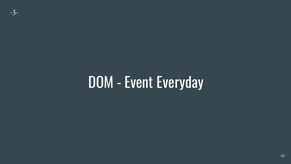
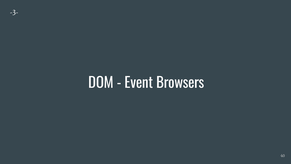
Everyday: Everyday -> Browsers
